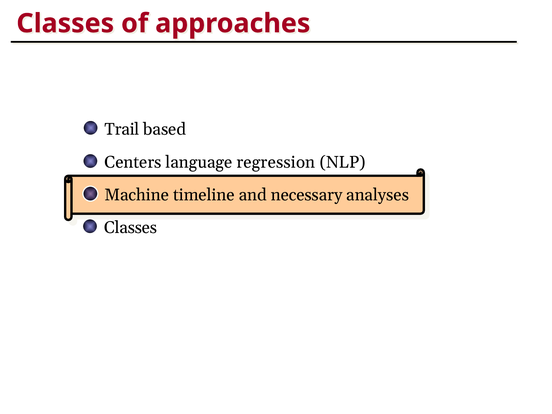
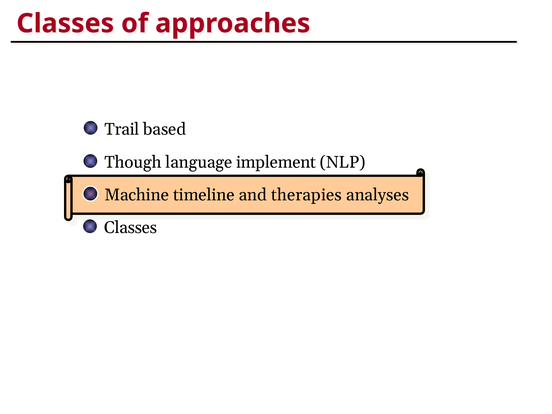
Centers: Centers -> Though
regression: regression -> implement
necessary: necessary -> therapies
